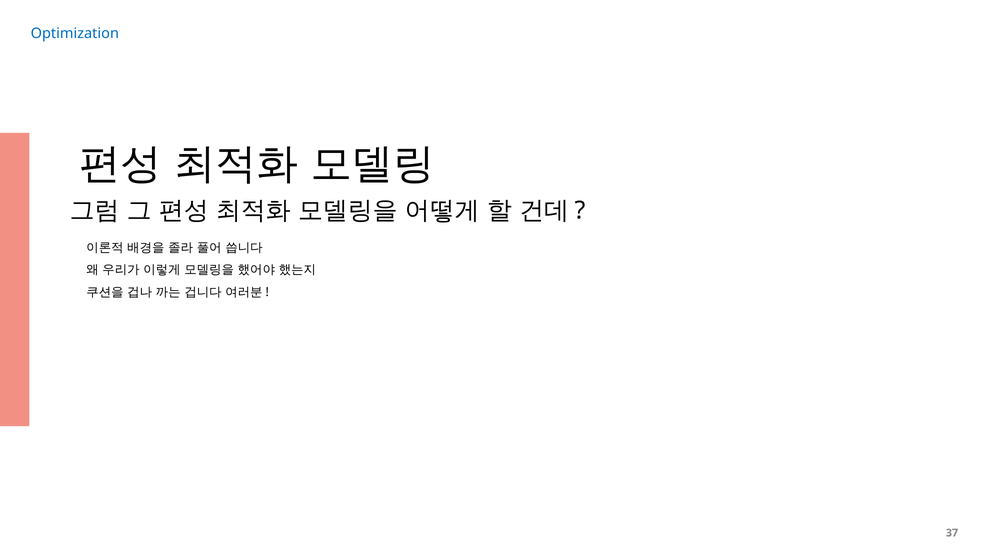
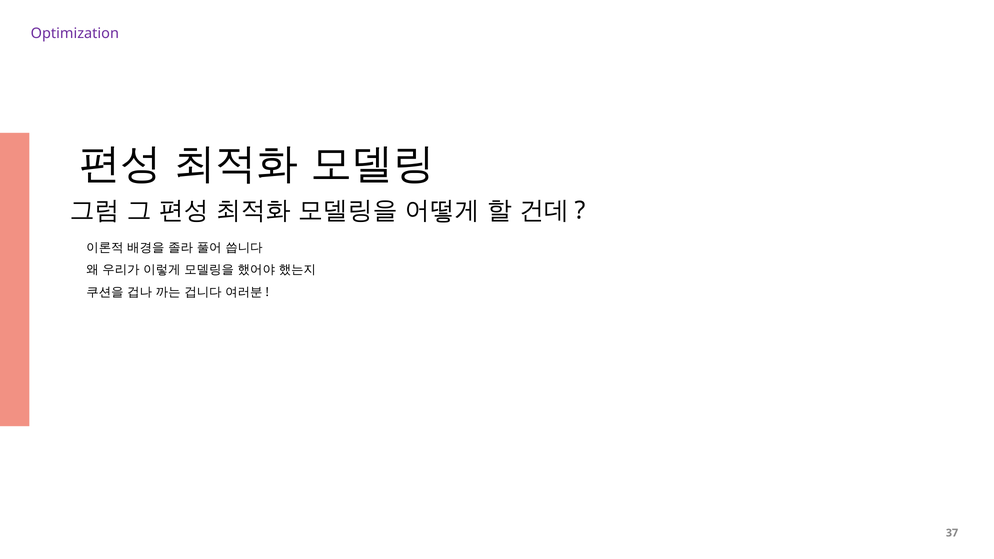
Optimization colour: blue -> purple
